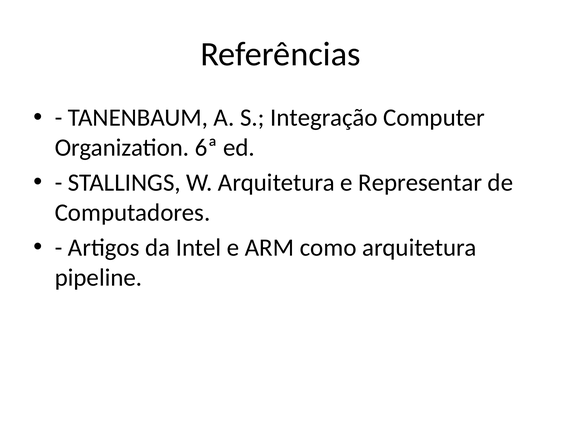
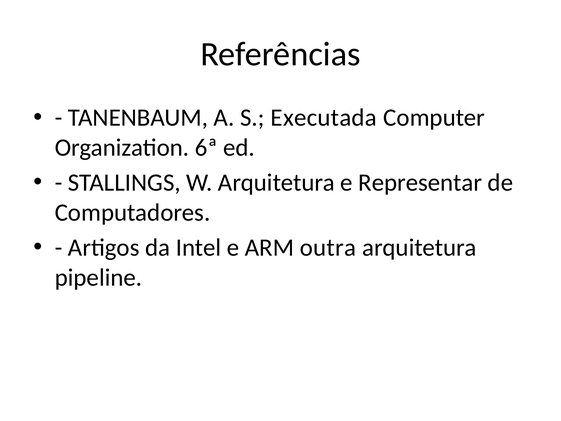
Integração: Integração -> Executada
como: como -> outra
